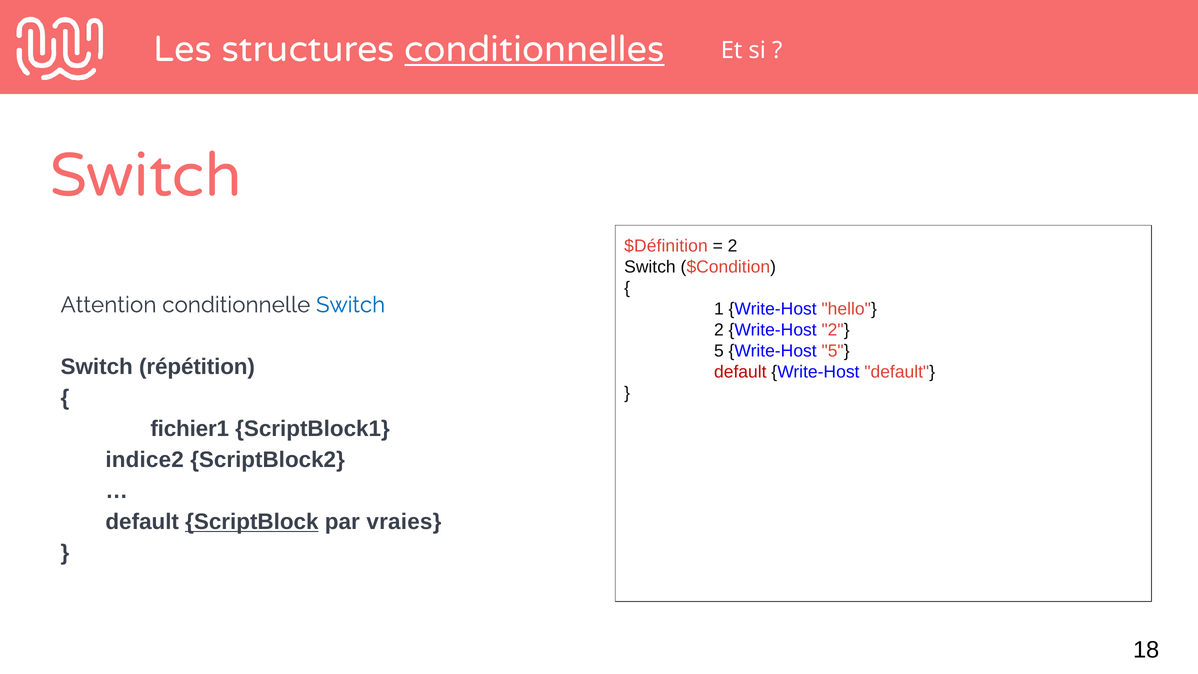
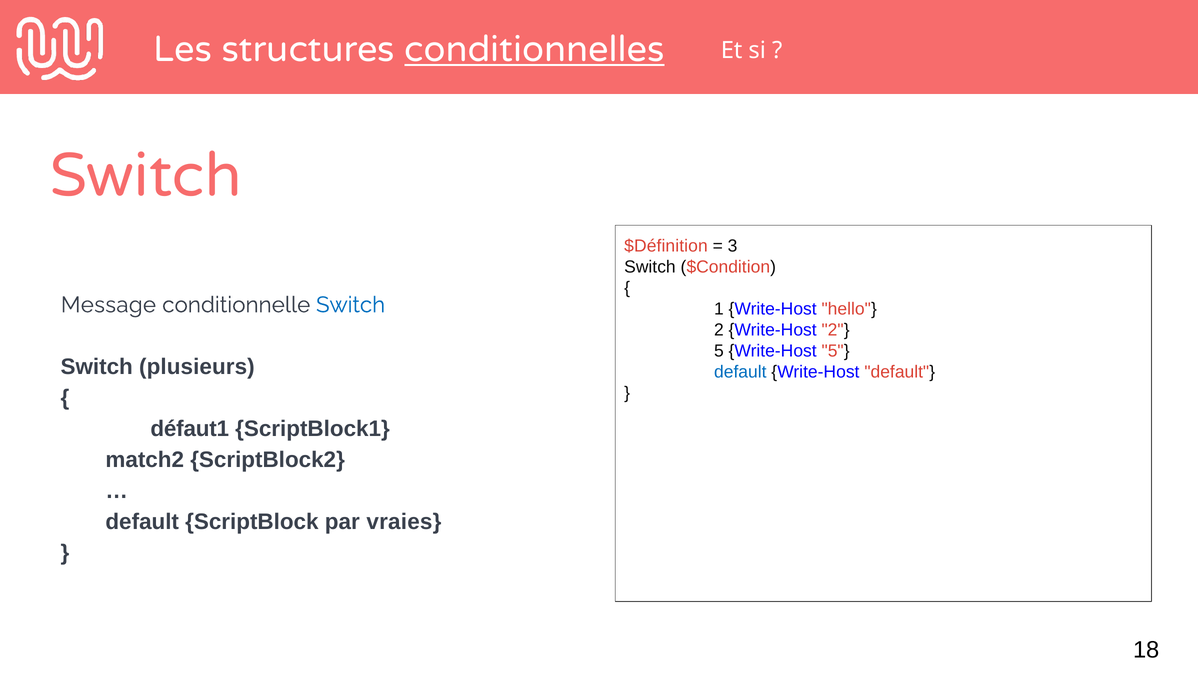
2 at (733, 246): 2 -> 3
Attention: Attention -> Message
répétition: répétition -> plusieurs
default at (740, 372) colour: red -> blue
fichier1: fichier1 -> défaut1
indice2: indice2 -> match2
ScriptBlock underline: present -> none
